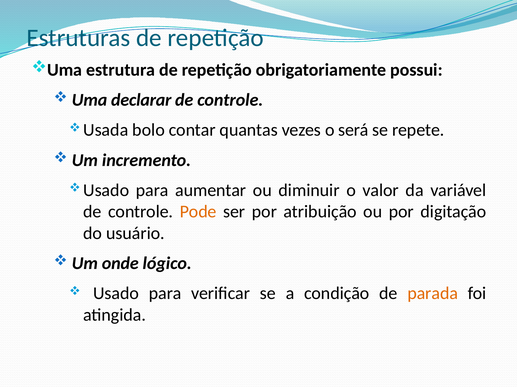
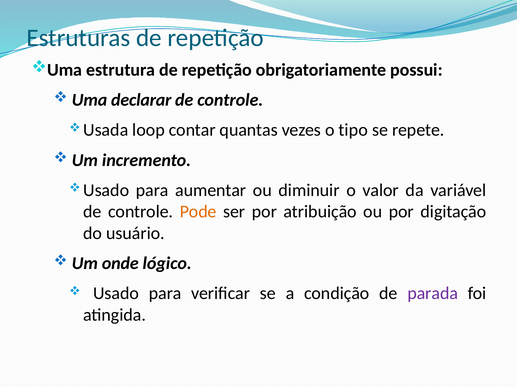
bolo: bolo -> loop
será: será -> tipo
parada colour: orange -> purple
